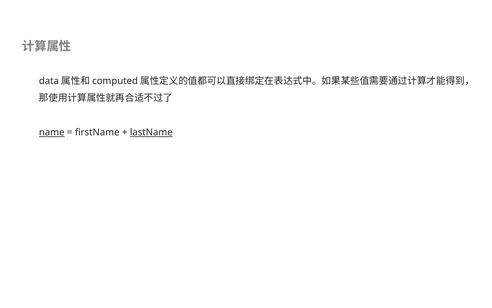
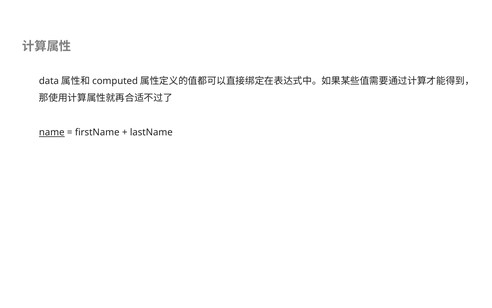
lastName underline: present -> none
